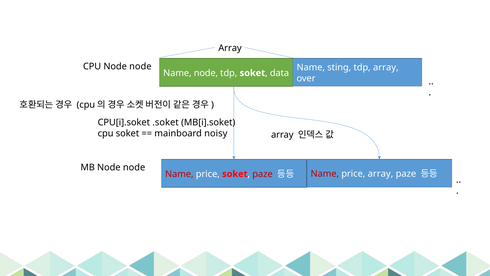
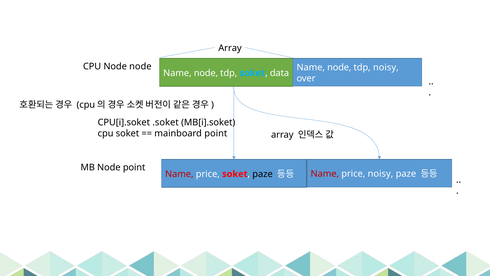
sting at (339, 67): sting -> node
tdp array: array -> noisy
soket at (252, 73) colour: white -> light blue
mainboard noisy: noisy -> point
MB Node node: node -> point
paze at (263, 174) colour: red -> black
price array: array -> noisy
